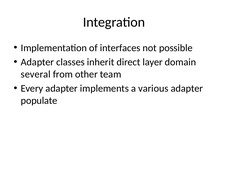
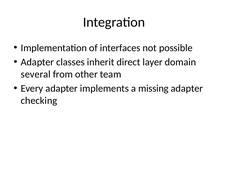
various: various -> missing
populate: populate -> checking
